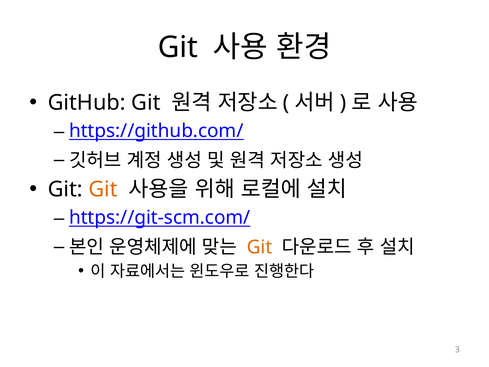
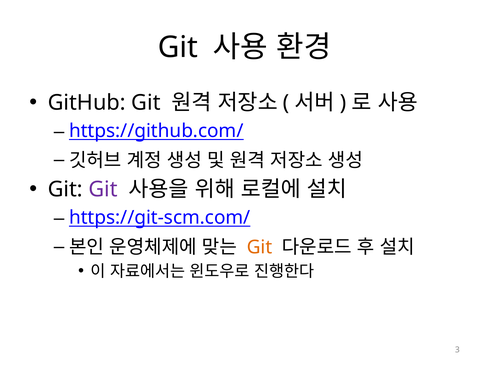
Git at (103, 189) colour: orange -> purple
